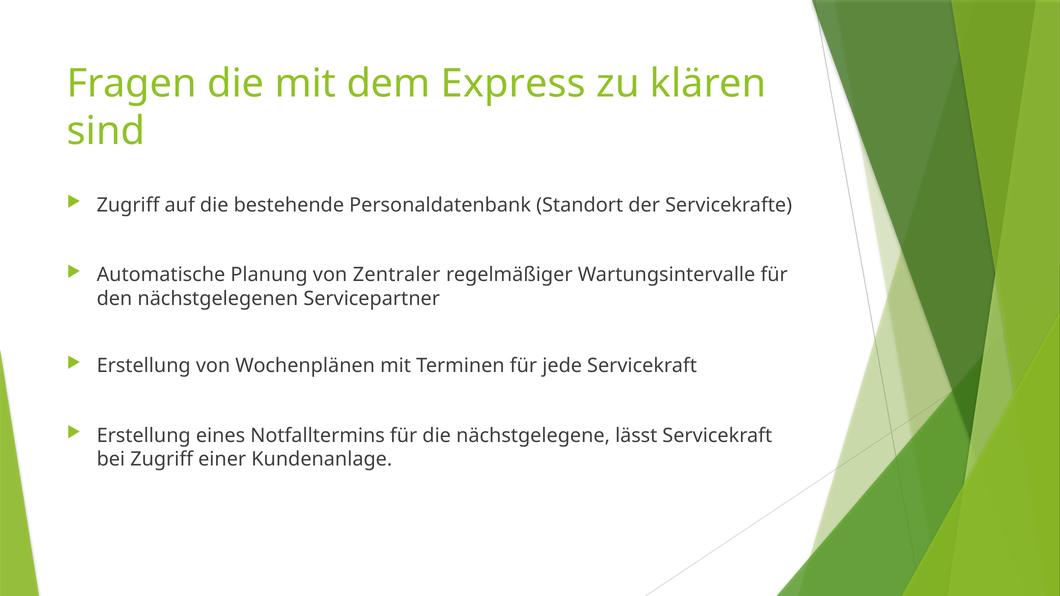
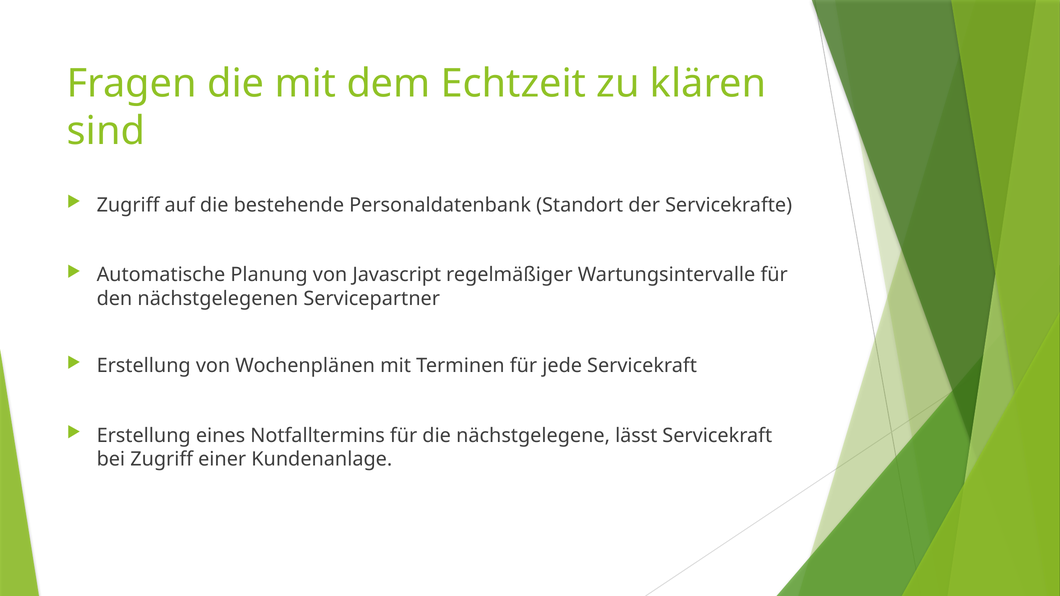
Express: Express -> Echtzeit
Zentraler: Zentraler -> Javascript
